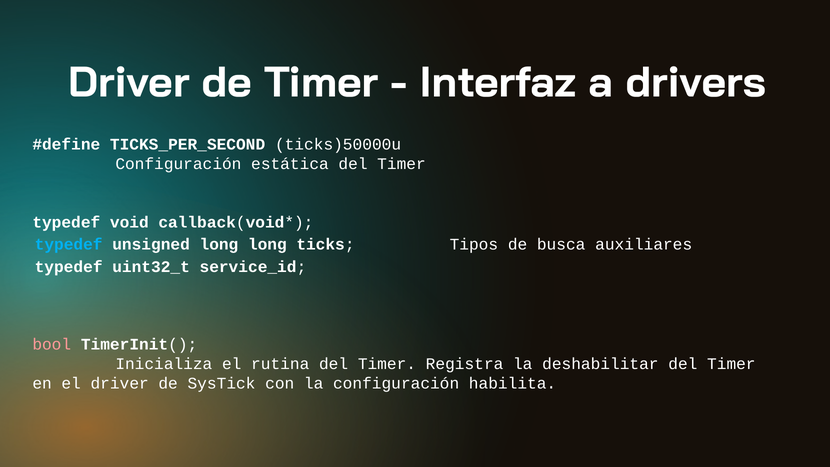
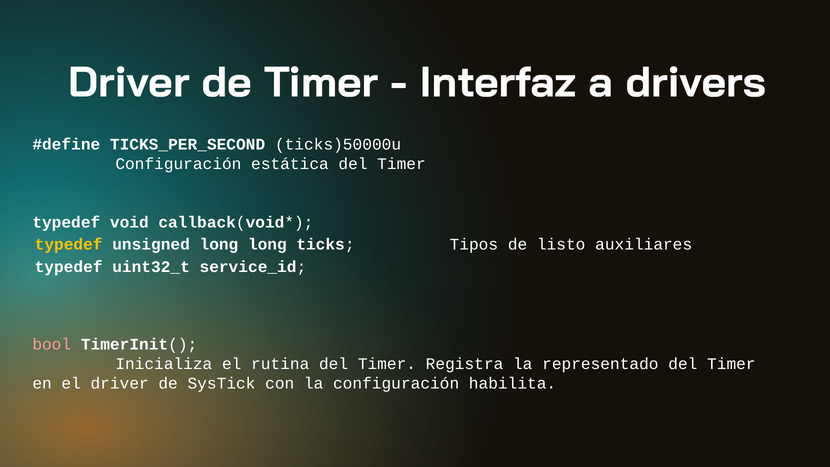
typedef at (69, 245) colour: light blue -> yellow
busca: busca -> listo
deshabilitar: deshabilitar -> representado
